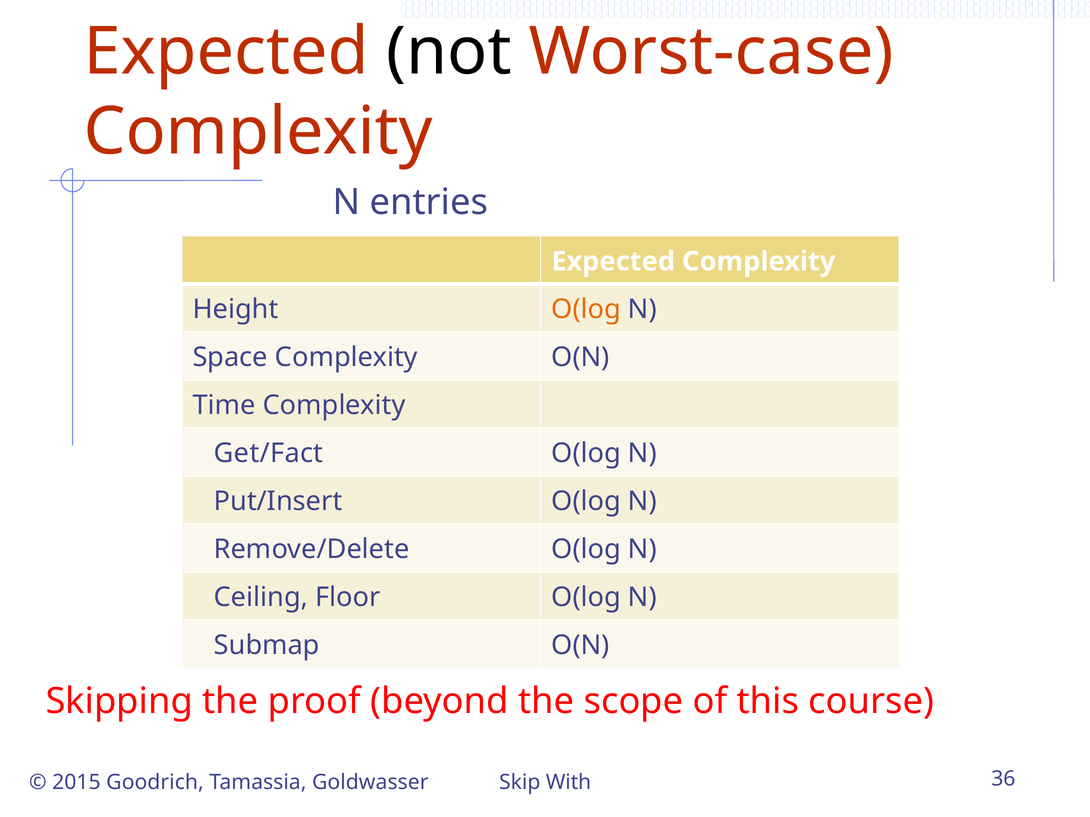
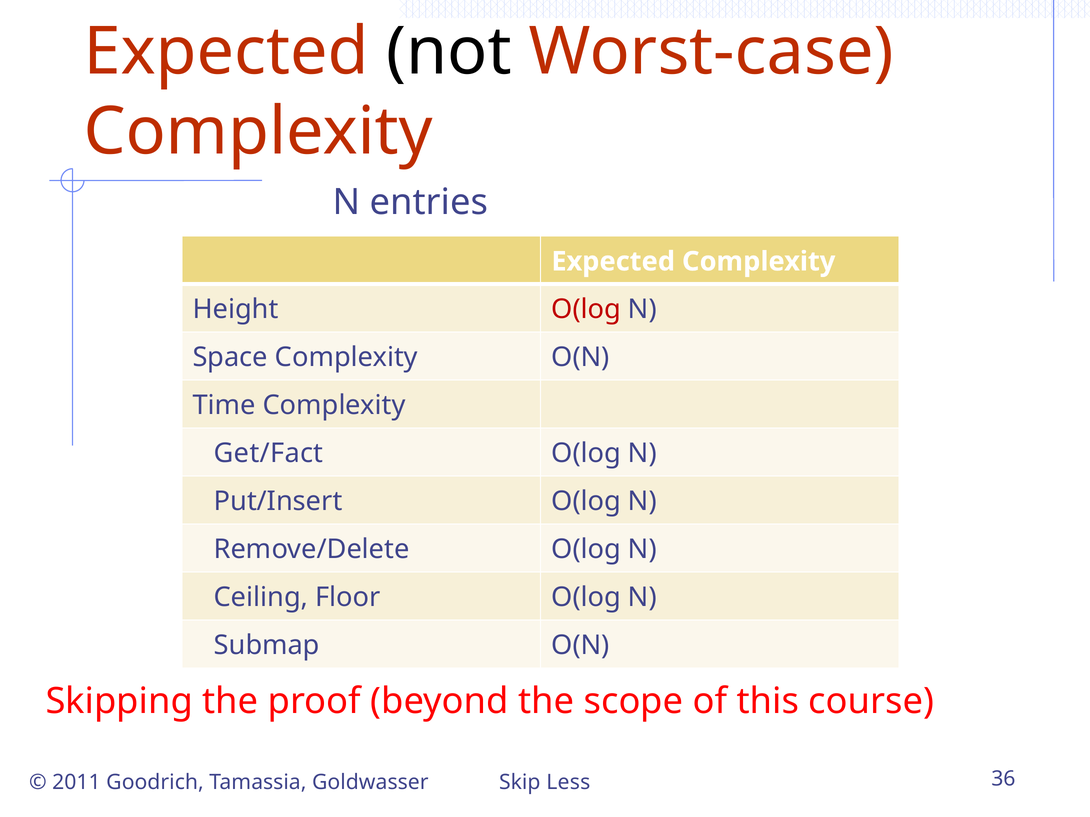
O(log at (586, 310) colour: orange -> red
2015: 2015 -> 2011
With: With -> Less
